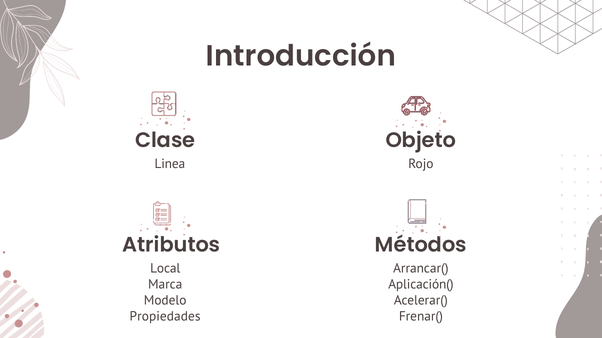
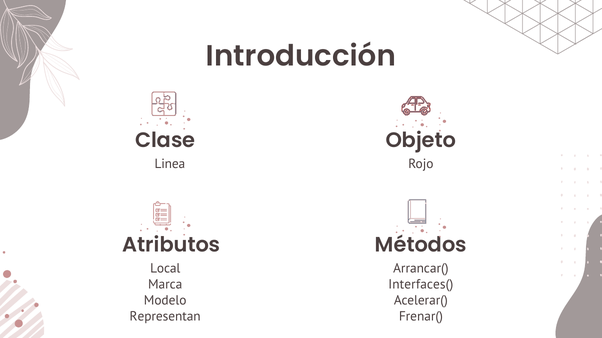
Aplicación(: Aplicación( -> Interfaces(
Propiedades: Propiedades -> Representan
